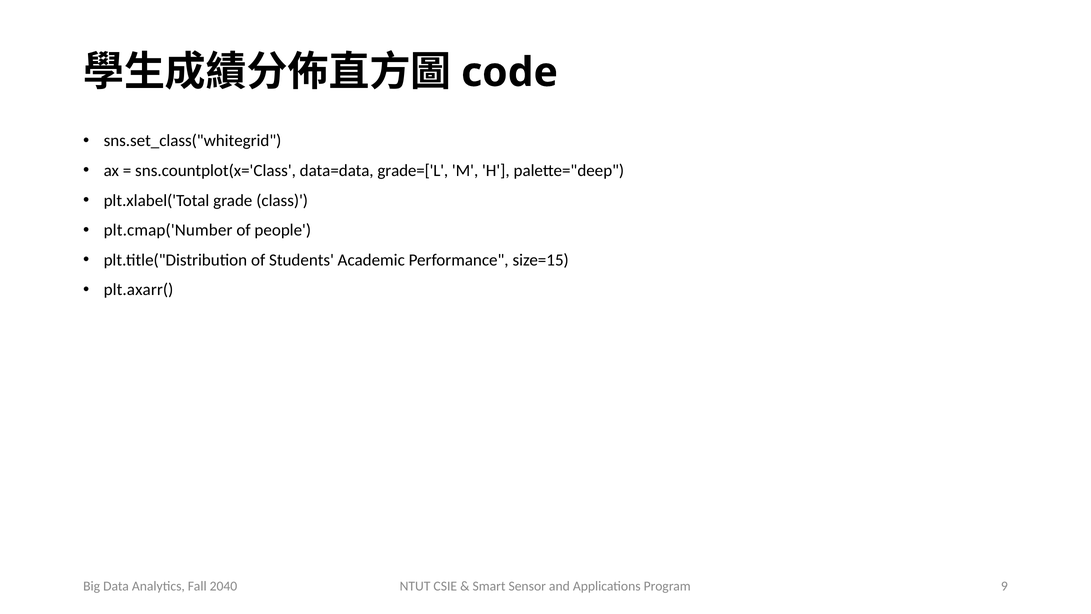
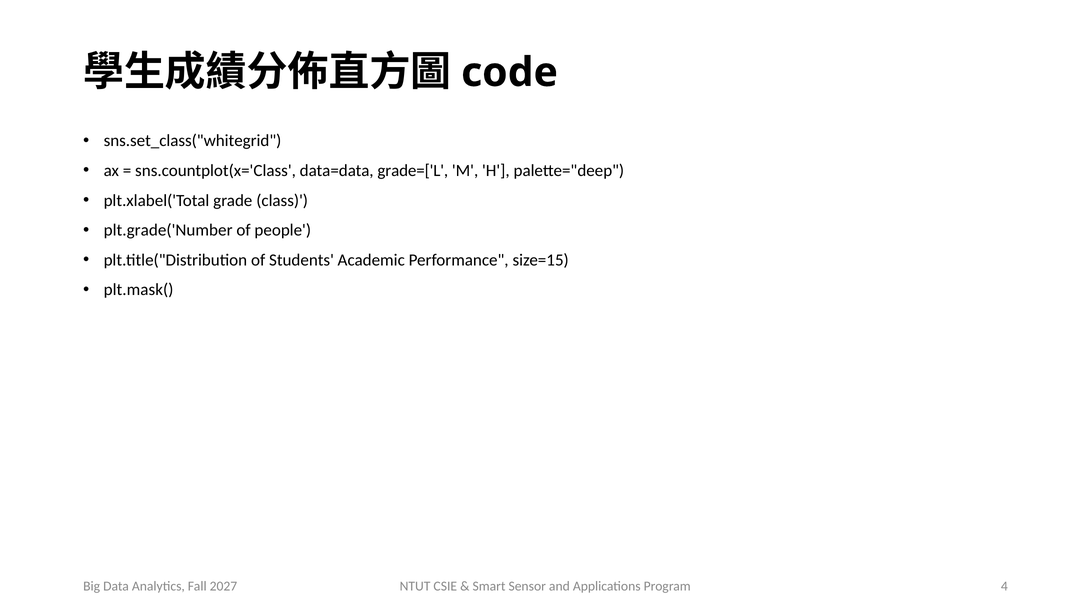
plt.cmap('Number: plt.cmap('Number -> plt.grade('Number
plt.axarr(: plt.axarr( -> plt.mask(
9: 9 -> 4
2040: 2040 -> 2027
